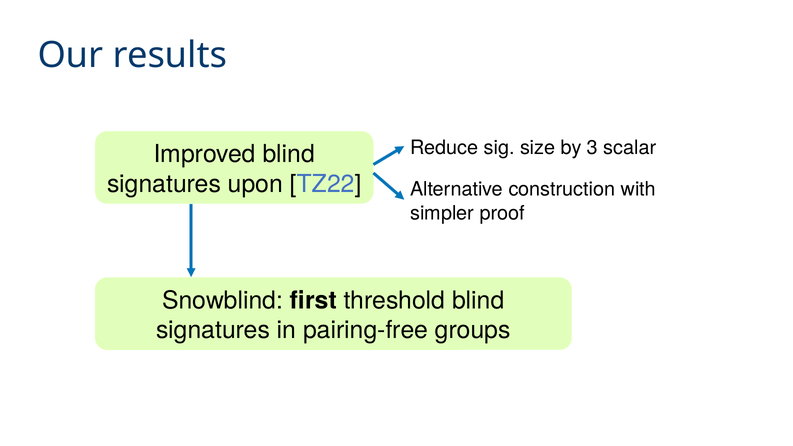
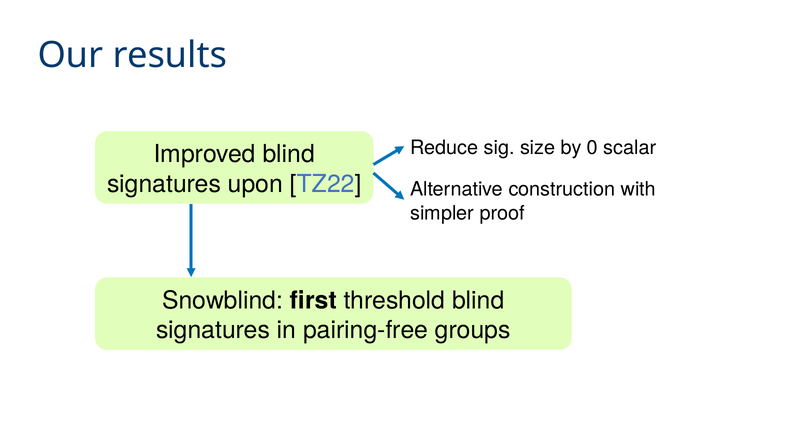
3: 3 -> 0
